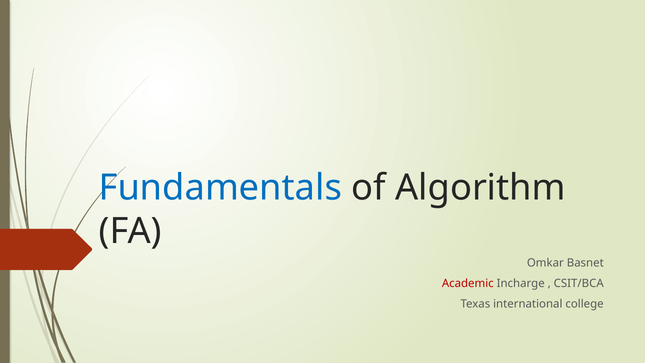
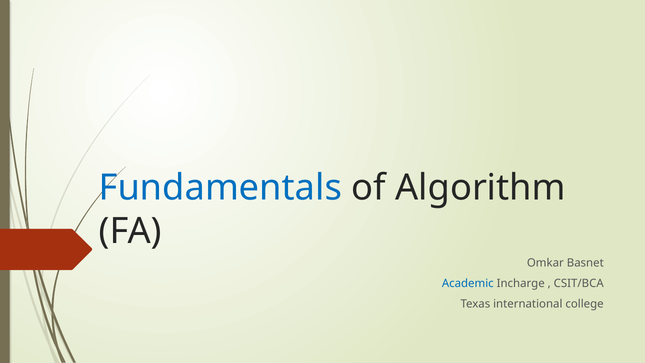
Academic colour: red -> blue
